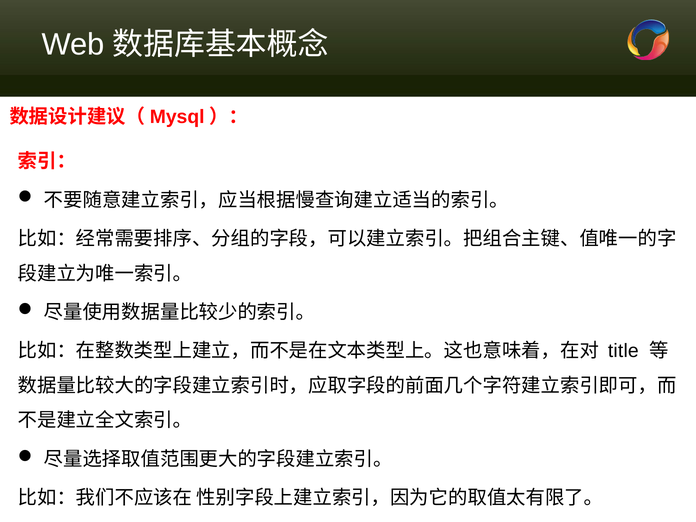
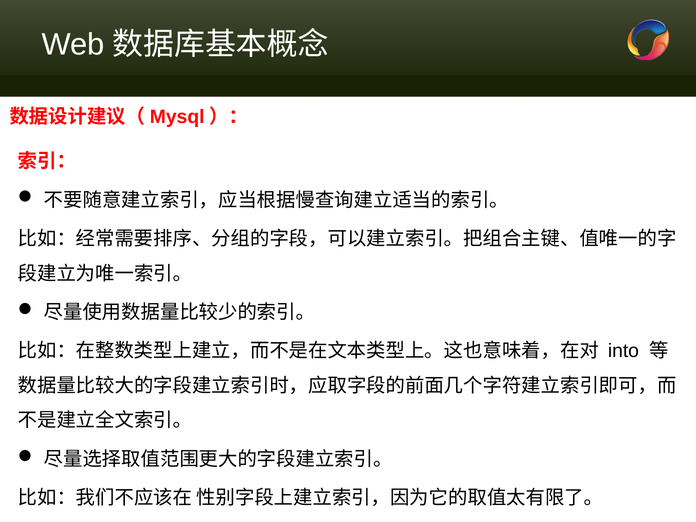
title: title -> into
